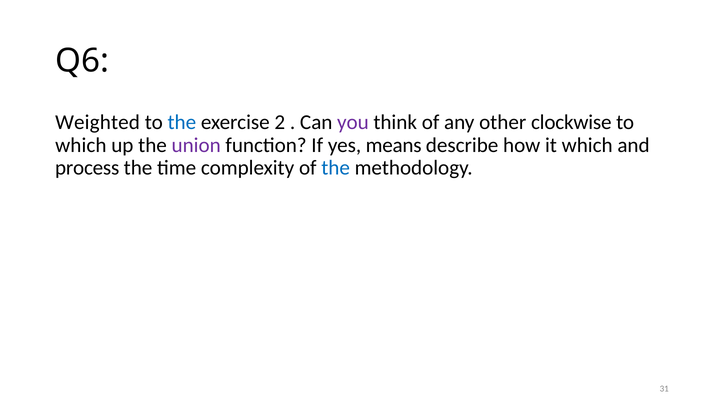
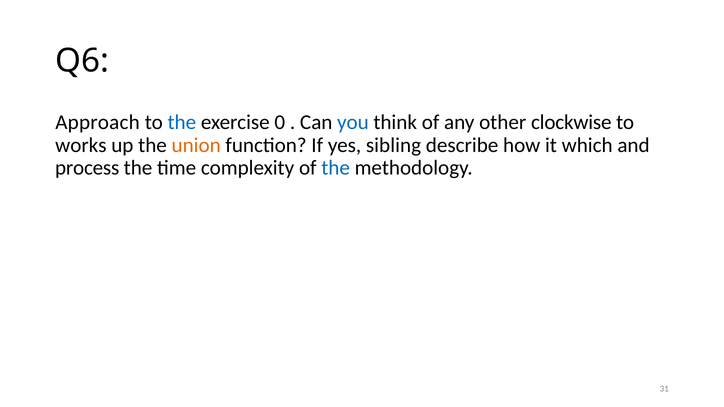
Weighted: Weighted -> Approach
2: 2 -> 0
you colour: purple -> blue
which at (81, 145): which -> works
union colour: purple -> orange
means: means -> sibling
